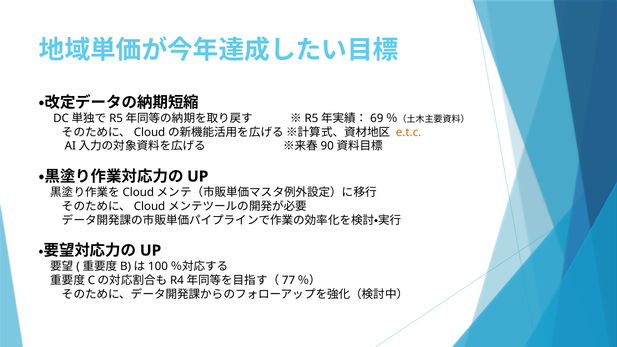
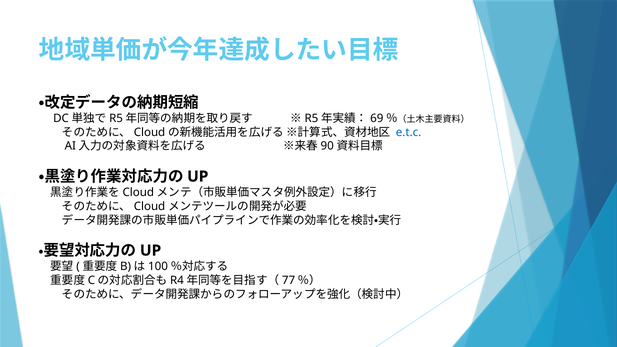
e.t.c colour: orange -> blue
